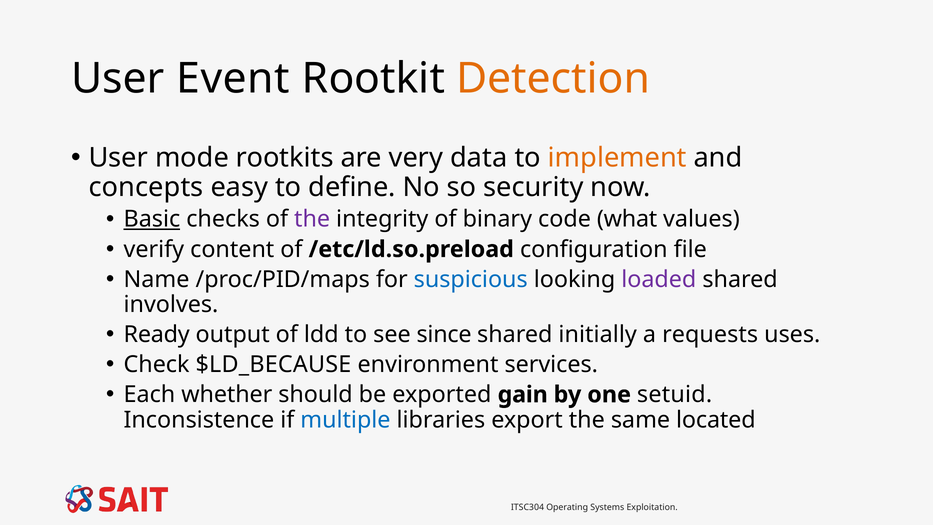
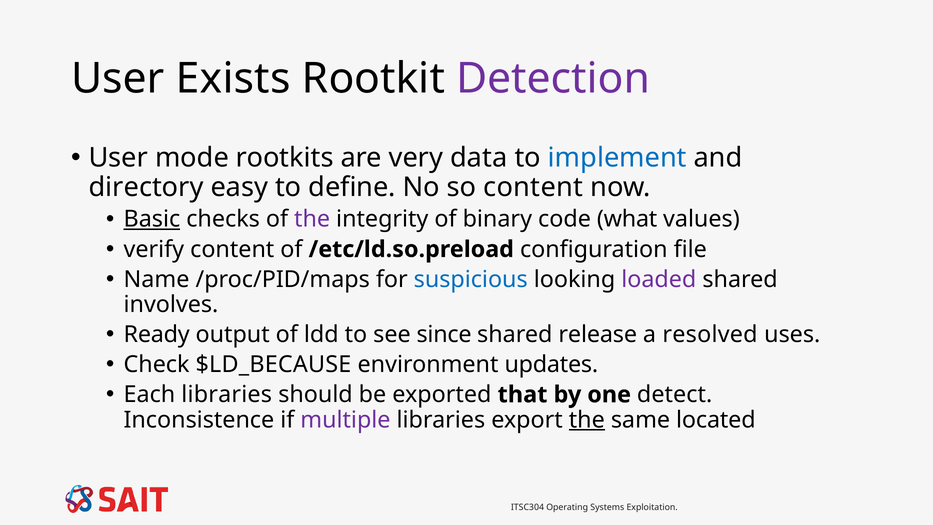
Event: Event -> Exists
Detection colour: orange -> purple
implement colour: orange -> blue
concepts: concepts -> directory
so security: security -> content
initially: initially -> release
requests: requests -> resolved
services: services -> updates
Each whether: whether -> libraries
gain: gain -> that
setuid: setuid -> detect
multiple colour: blue -> purple
the at (587, 420) underline: none -> present
